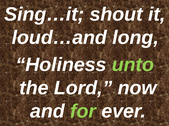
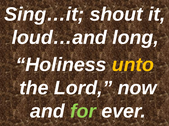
unto colour: light green -> yellow
